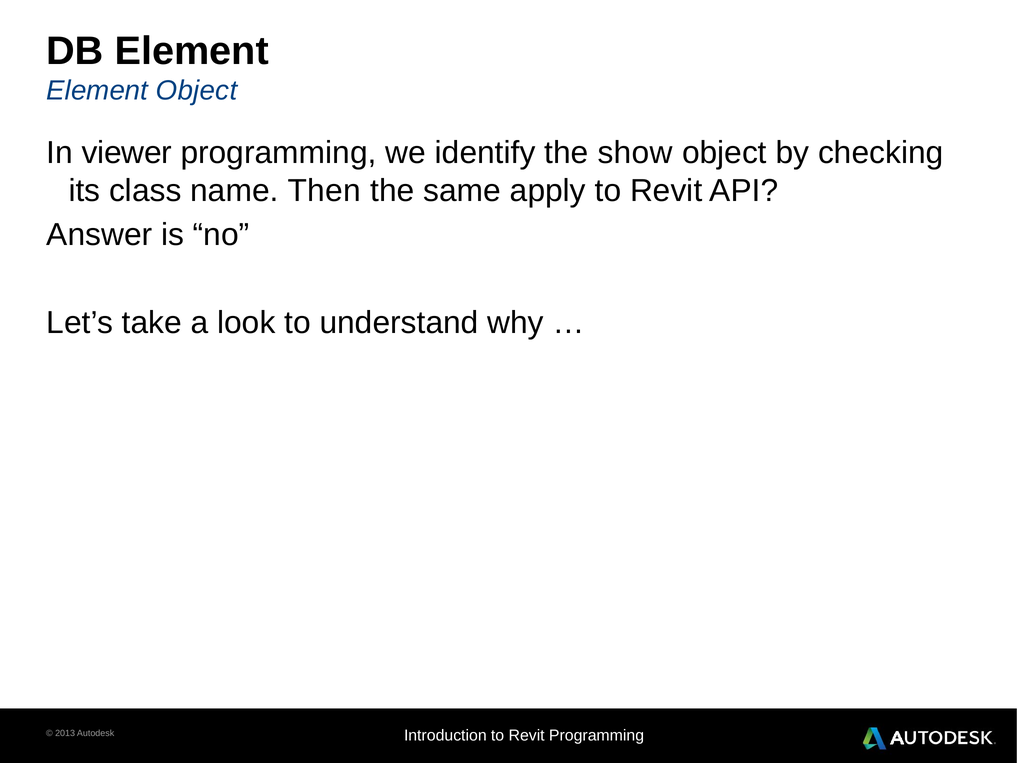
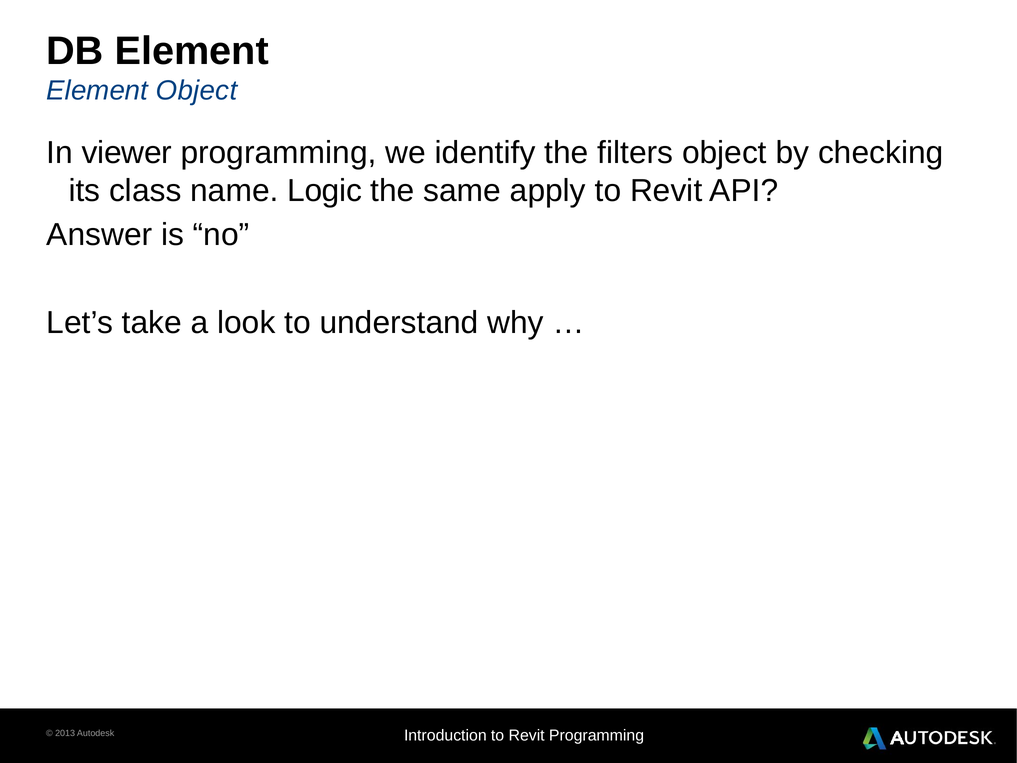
show: show -> filters
Then: Then -> Logic
